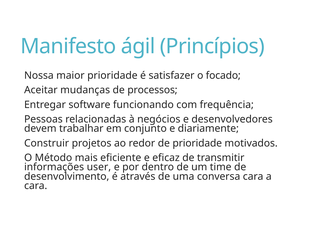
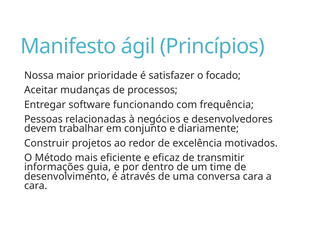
de prioridade: prioridade -> excelência
user: user -> guia
